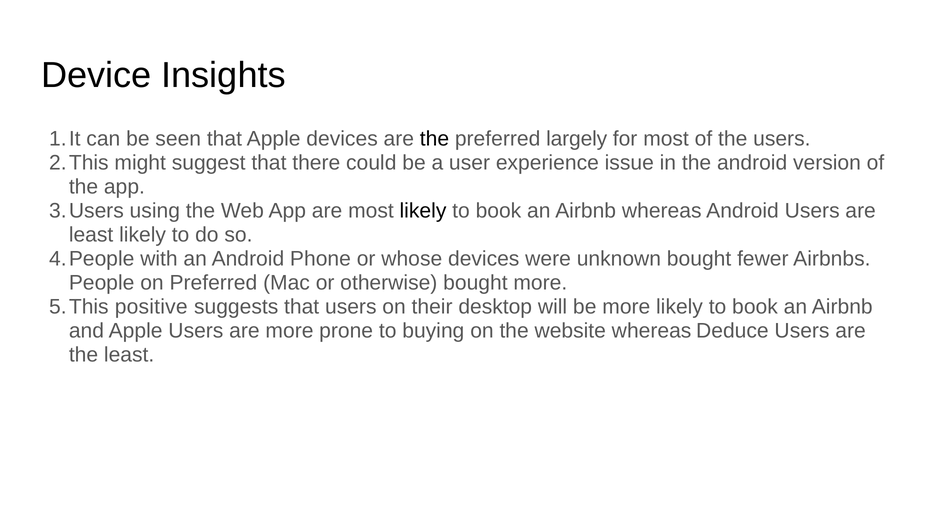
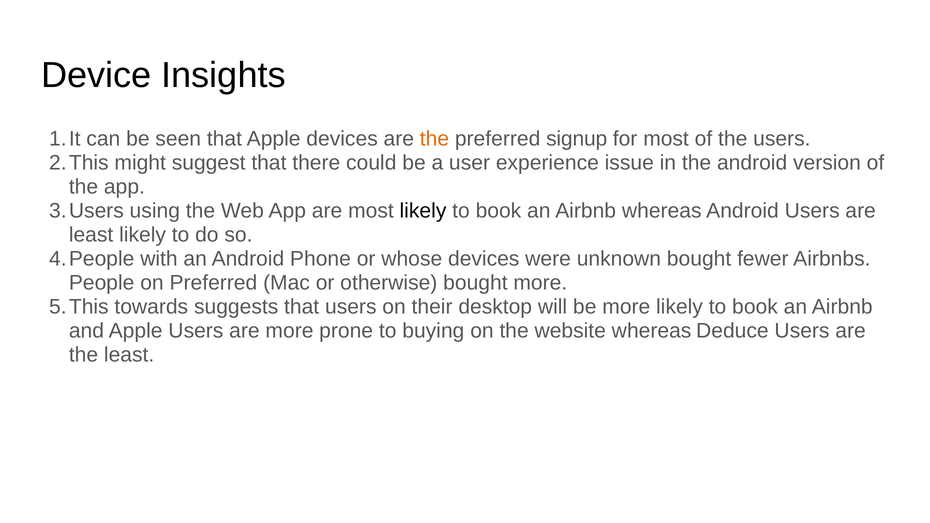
the at (434, 139) colour: black -> orange
largely: largely -> signup
positive: positive -> towards
